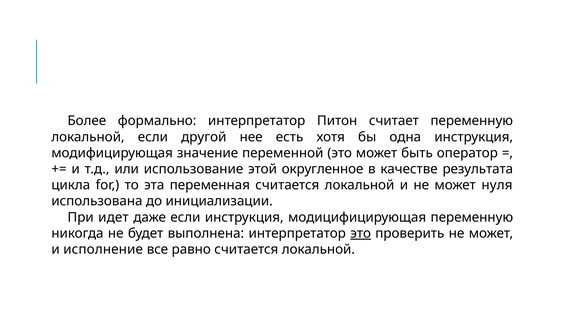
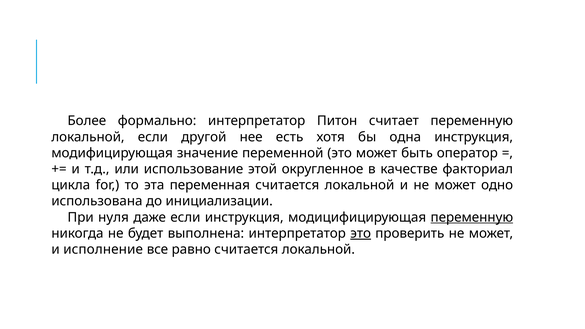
результата: результата -> факториал
нуля: нуля -> одно
идет: идет -> нуля
переменную at (472, 217) underline: none -> present
